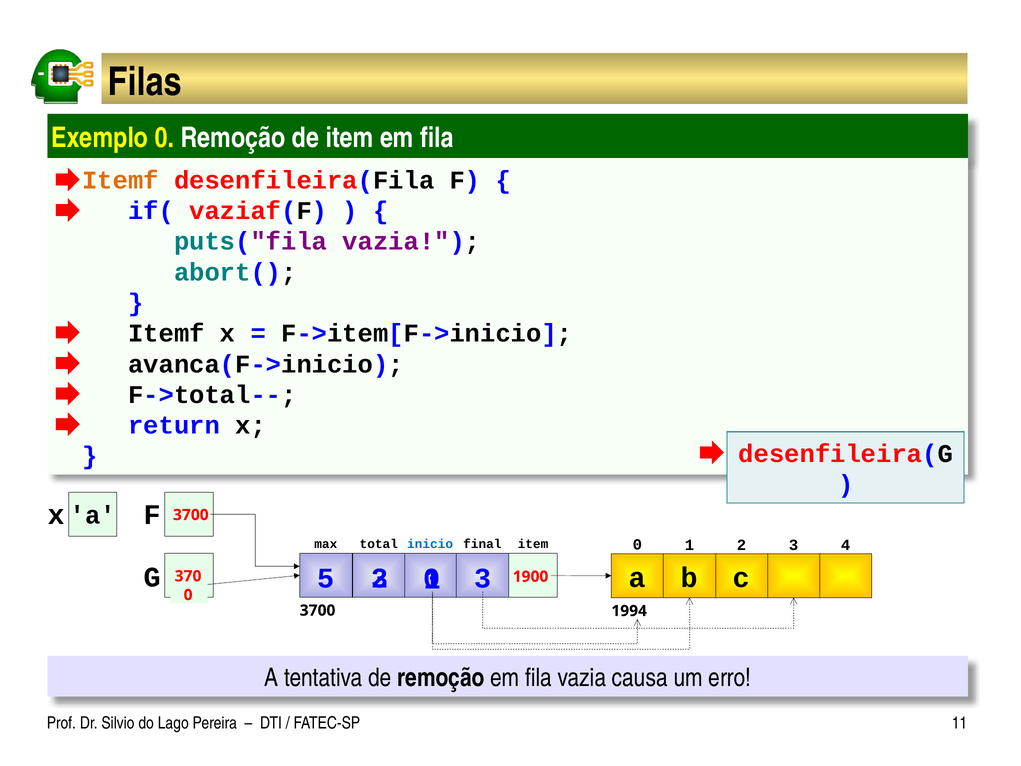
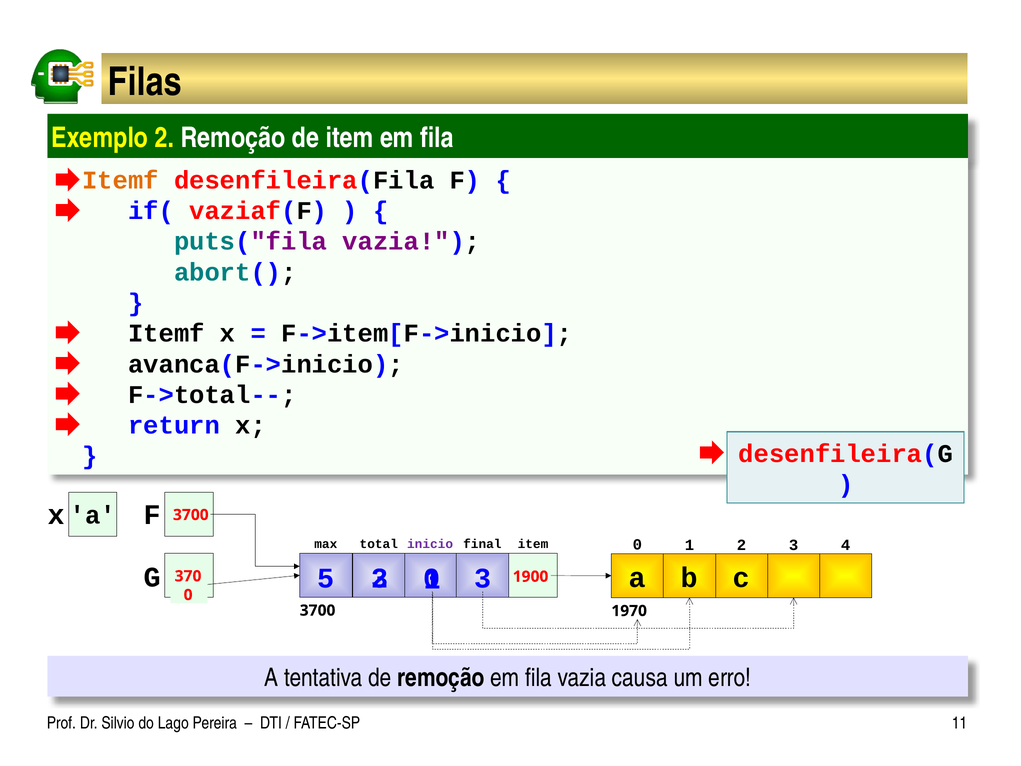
Exemplo 0: 0 -> 2
inicio colour: blue -> purple
1994: 1994 -> 1970
